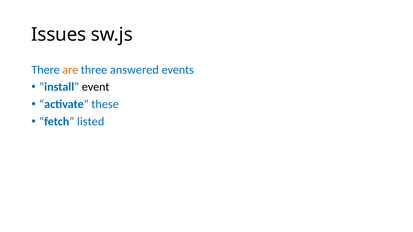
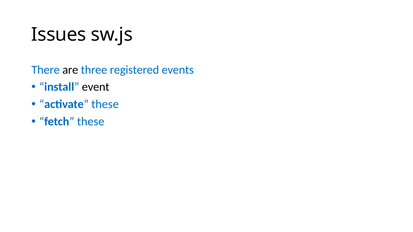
are colour: orange -> black
answered: answered -> registered
fetch listed: listed -> these
